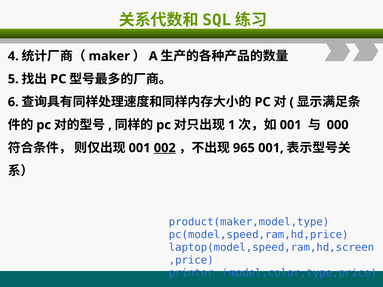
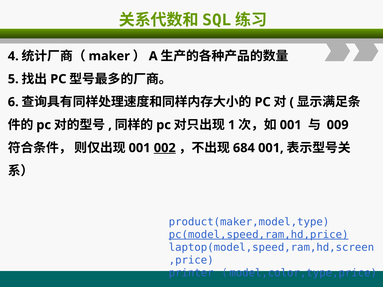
000: 000 -> 009
965: 965 -> 684
pc(model,speed,ram,hd,price underline: none -> present
